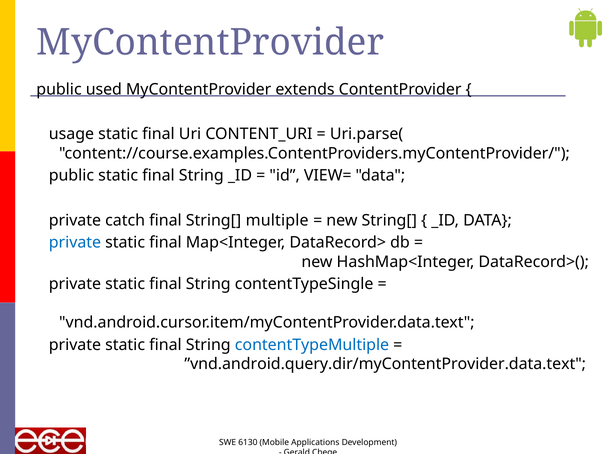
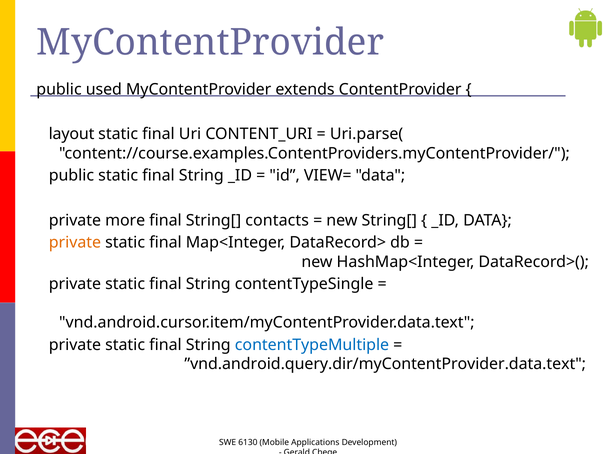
usage: usage -> layout
catch: catch -> more
multiple: multiple -> contacts
private at (75, 243) colour: blue -> orange
